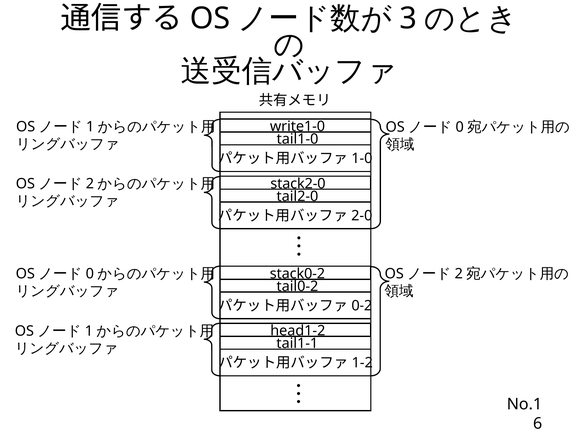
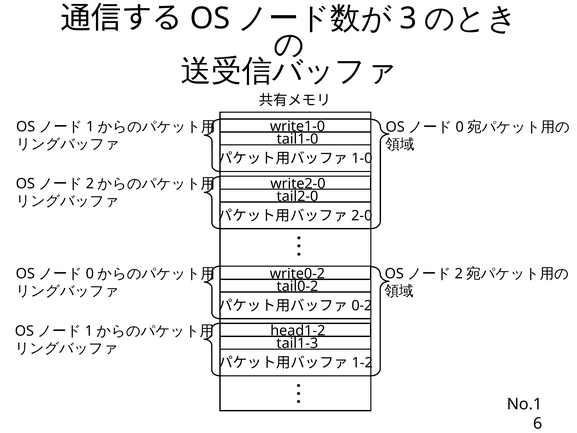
stack2-0: stack2-0 -> write2-0
stack0-2: stack0-2 -> write0-2
tail1-1: tail1-1 -> tail1-3
